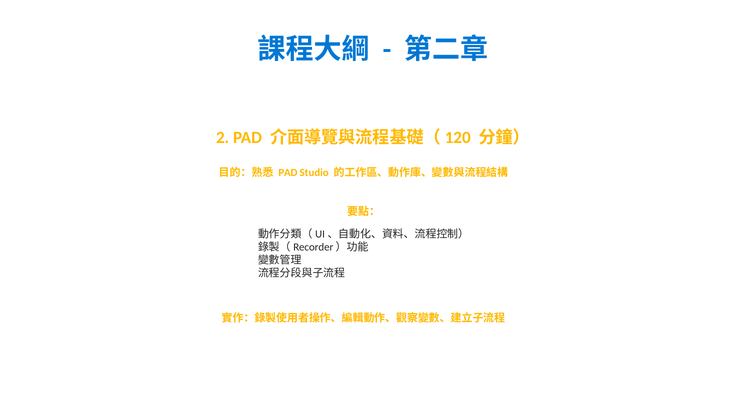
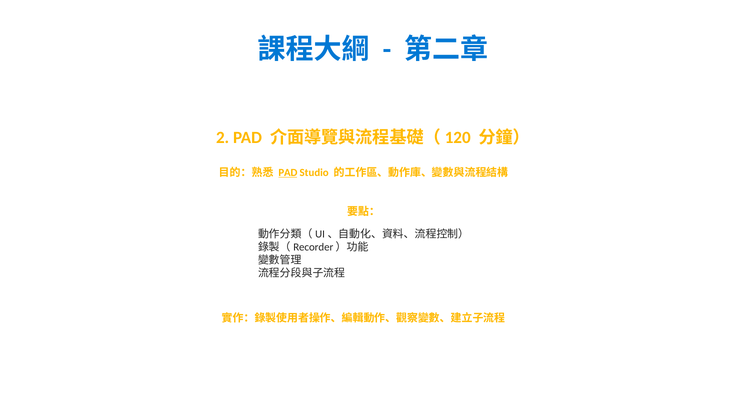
PAD at (288, 172) underline: none -> present
